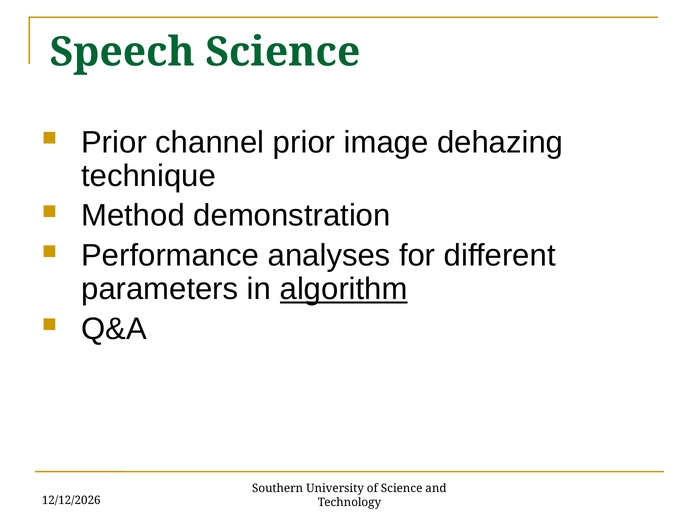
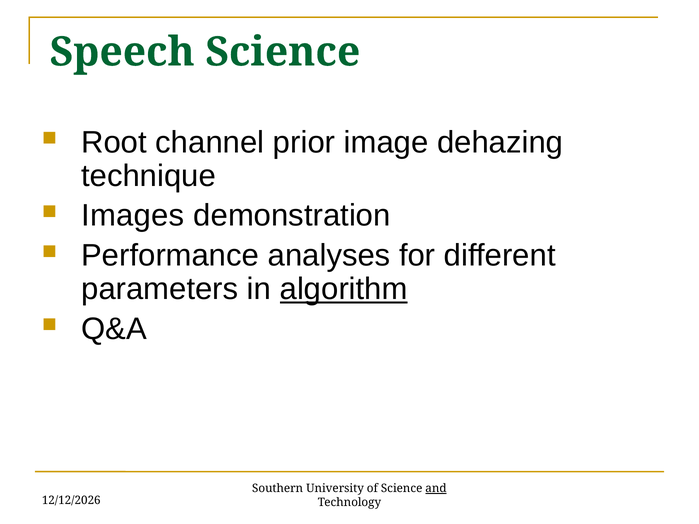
Prior at (114, 142): Prior -> Root
Method: Method -> Images
and underline: none -> present
